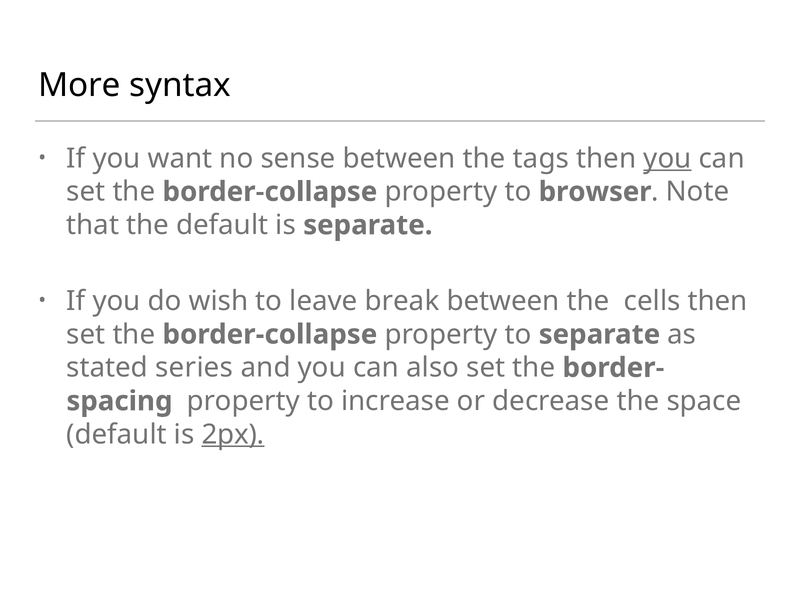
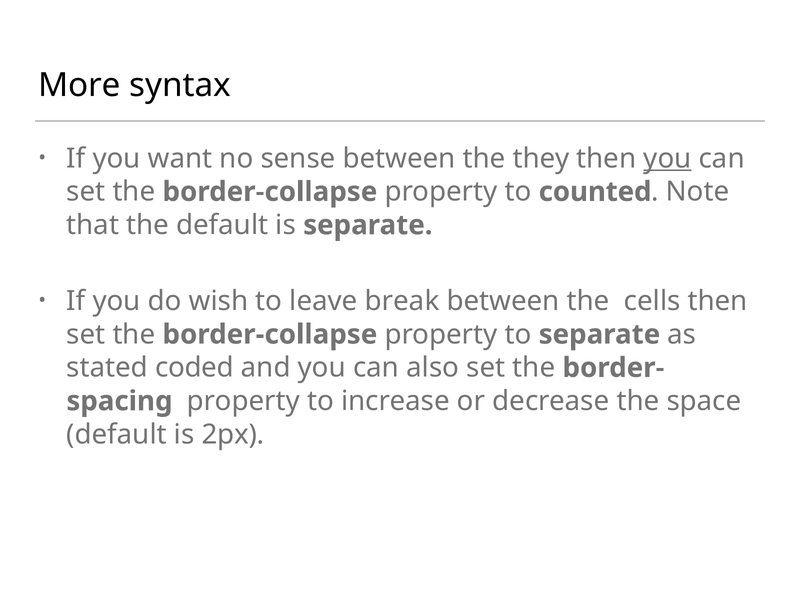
tags: tags -> they
browser: browser -> counted
series: series -> coded
2px underline: present -> none
